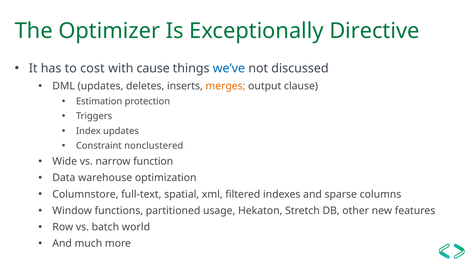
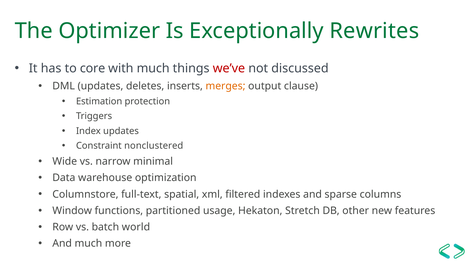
Directive: Directive -> Rewrites
cost: cost -> core
with cause: cause -> much
we’ve colour: blue -> red
function: function -> minimal
